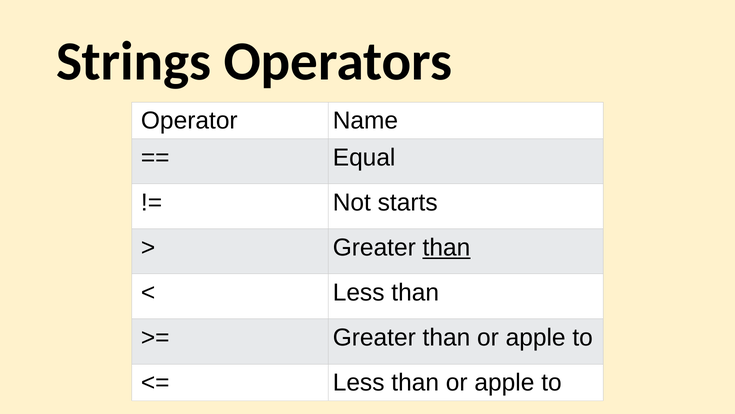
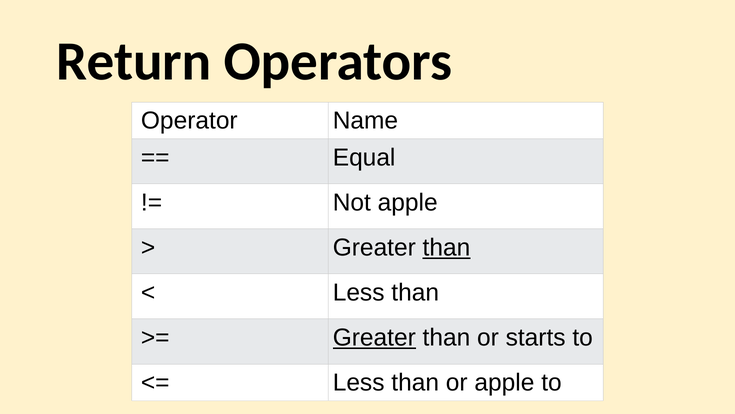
Strings: Strings -> Return
Not starts: starts -> apple
Greater at (374, 337) underline: none -> present
apple at (536, 337): apple -> starts
